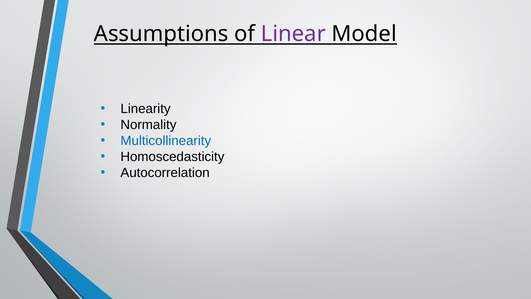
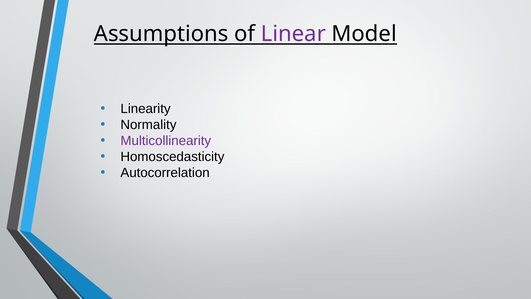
Multicollinearity colour: blue -> purple
